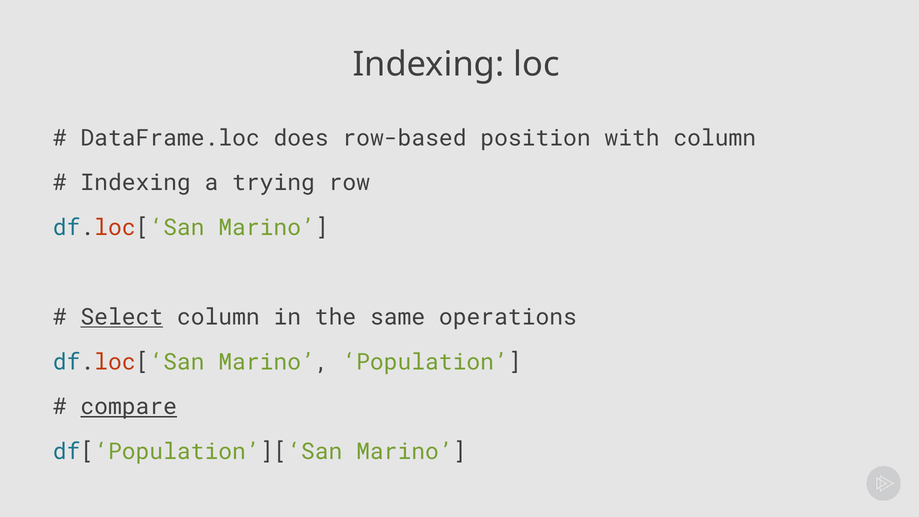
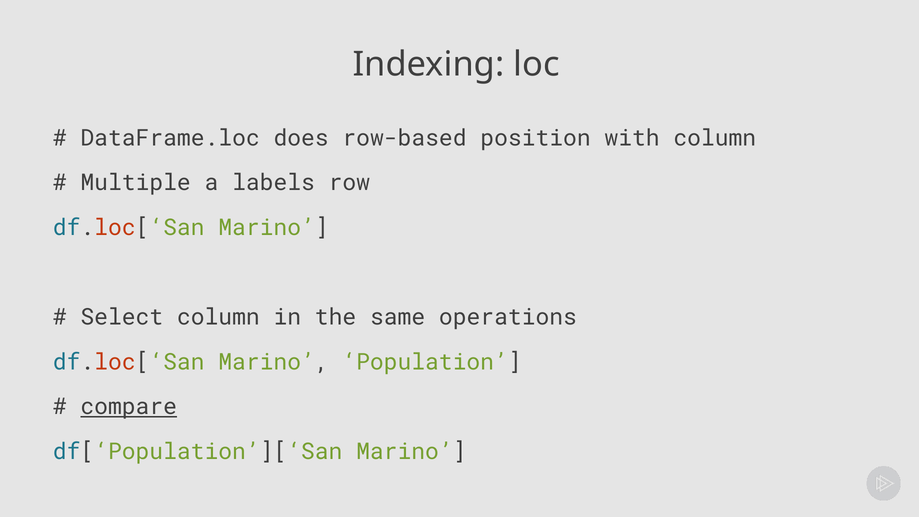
Indexing at (136, 183): Indexing -> Multiple
trying: trying -> labels
Select underline: present -> none
